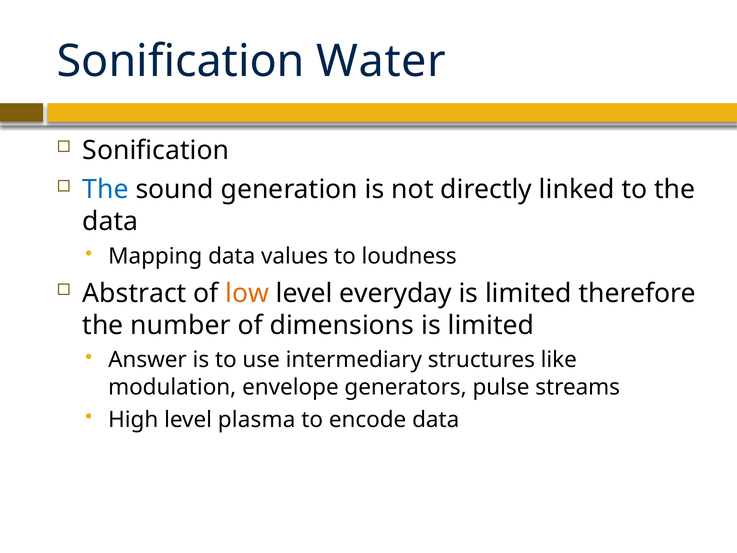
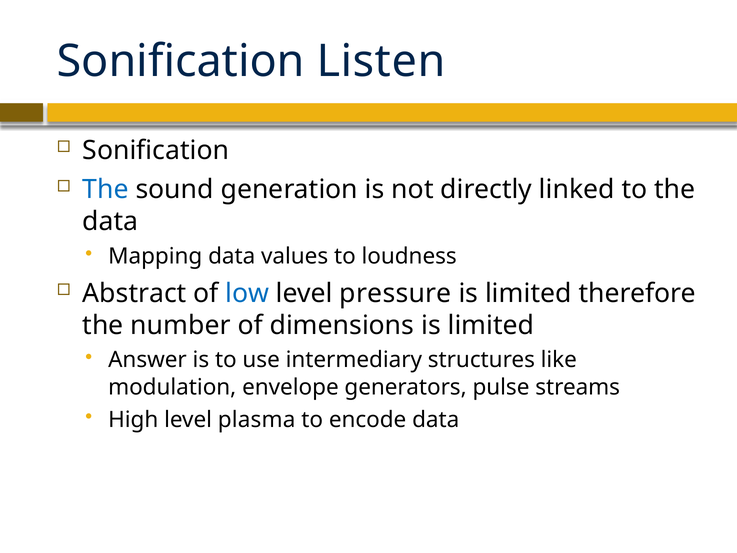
Water: Water -> Listen
low colour: orange -> blue
everyday: everyday -> pressure
